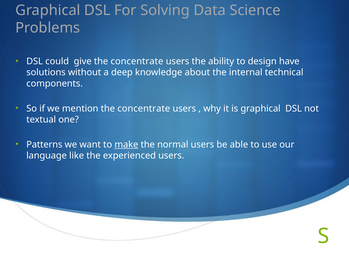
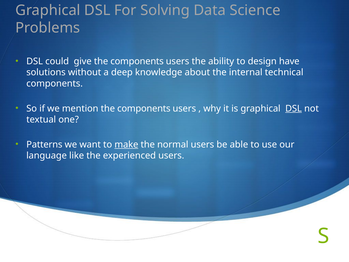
give the concentrate: concentrate -> components
mention the concentrate: concentrate -> components
DSL at (294, 108) underline: none -> present
